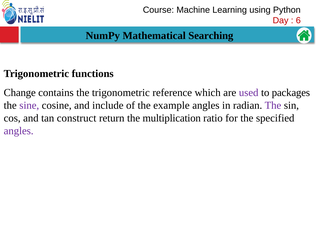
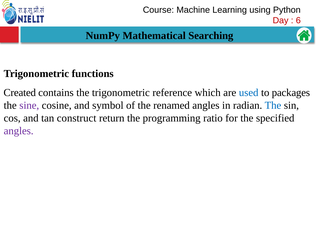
Change: Change -> Created
used colour: purple -> blue
include: include -> symbol
example: example -> renamed
The at (273, 106) colour: purple -> blue
multiplication: multiplication -> programming
